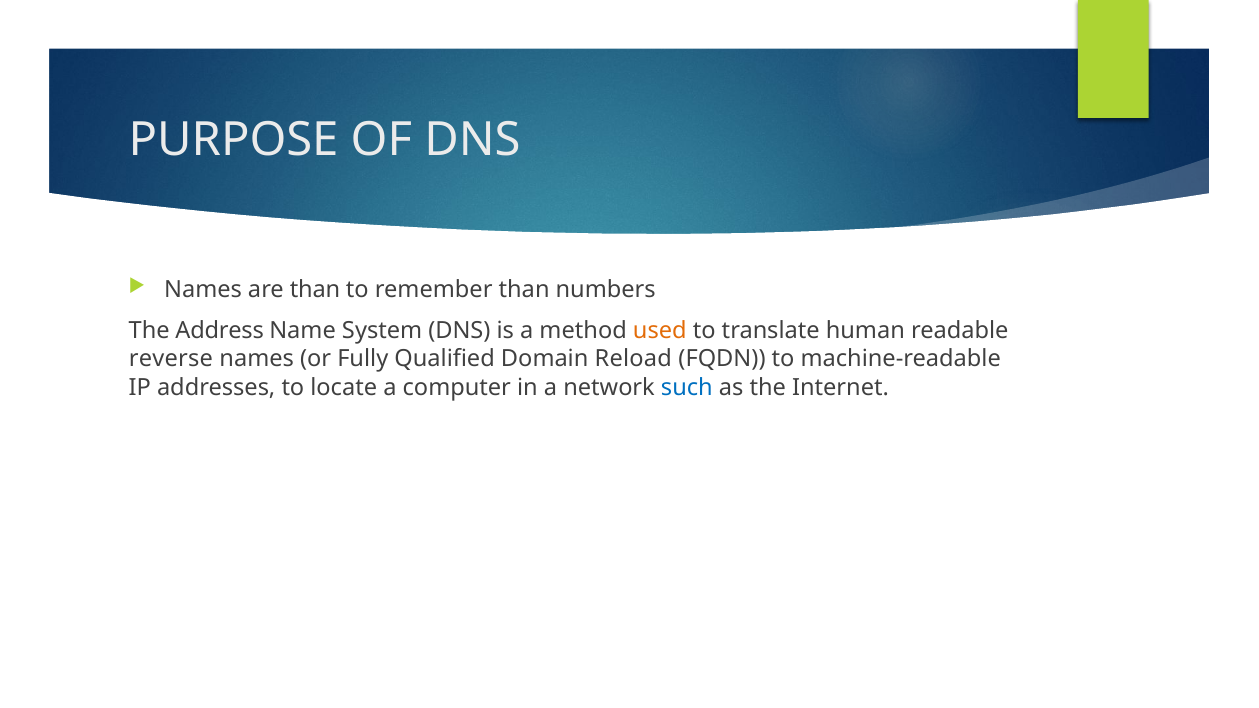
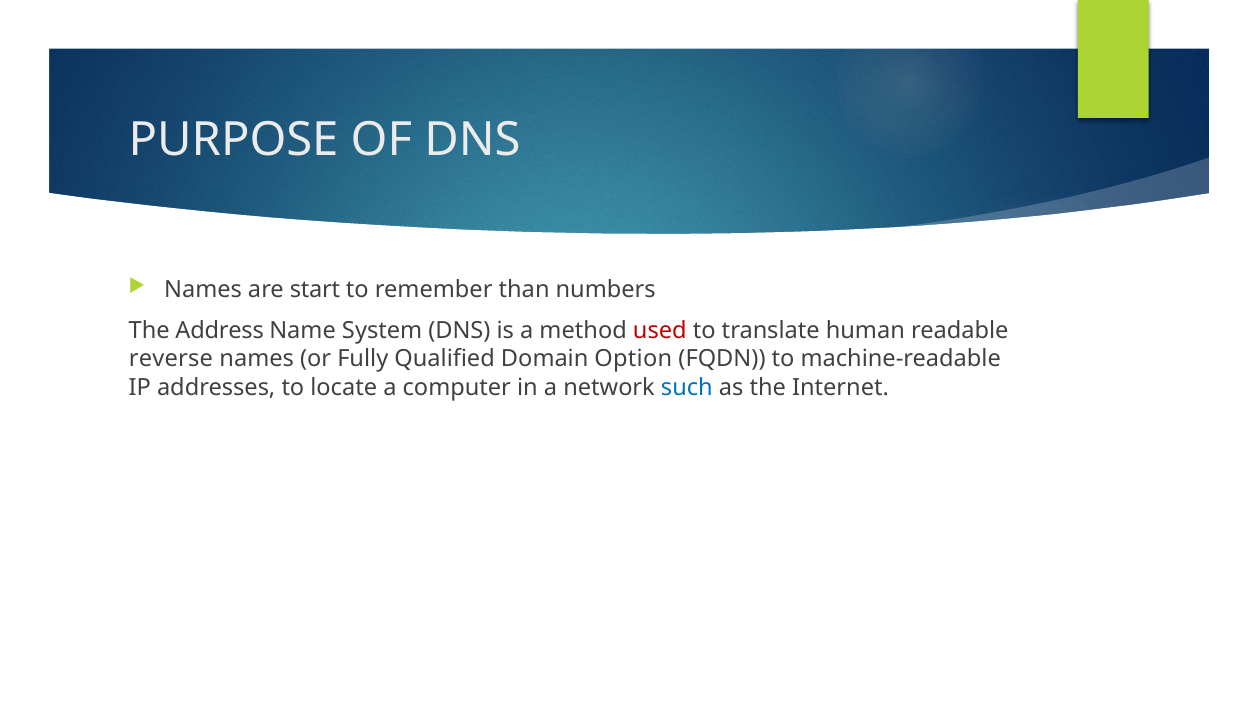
are than: than -> start
used colour: orange -> red
Reload: Reload -> Option
